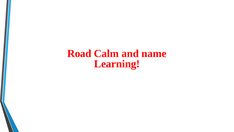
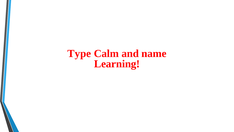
Road: Road -> Type
